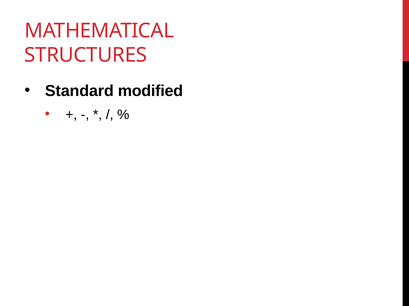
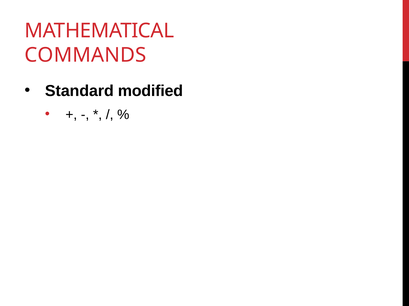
STRUCTURES: STRUCTURES -> COMMANDS
